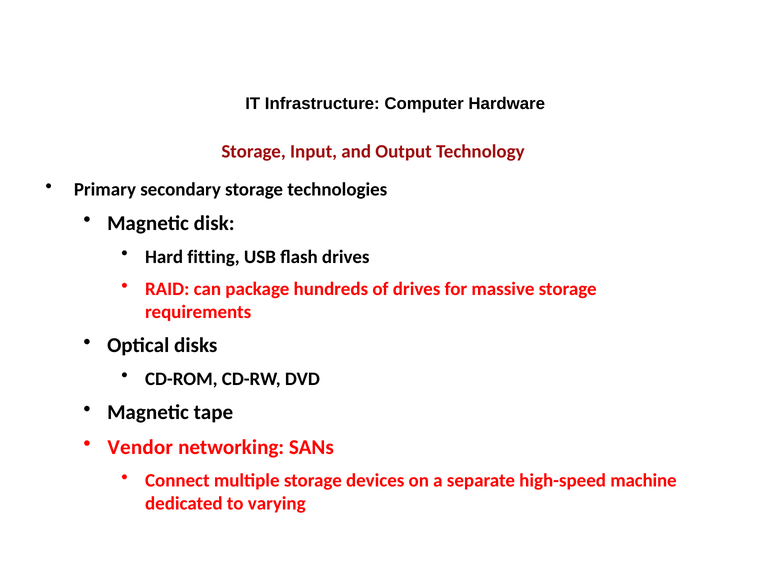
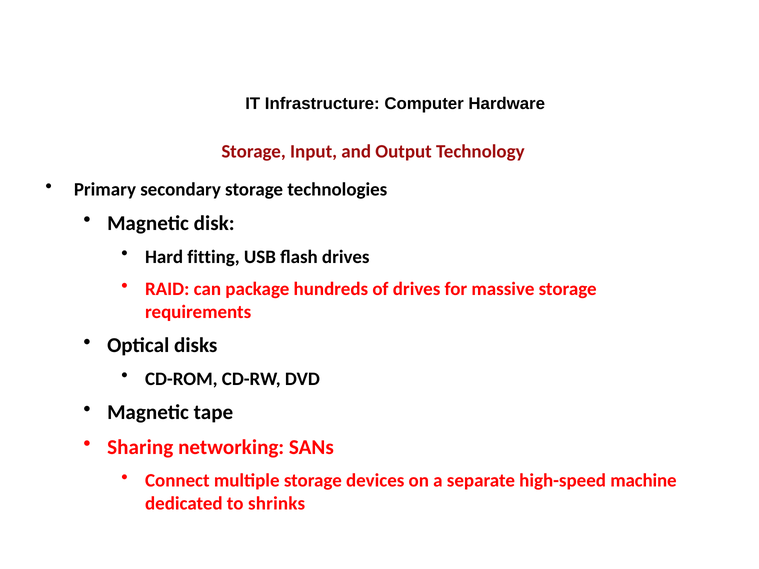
Vendor: Vendor -> Sharing
varying: varying -> shrinks
